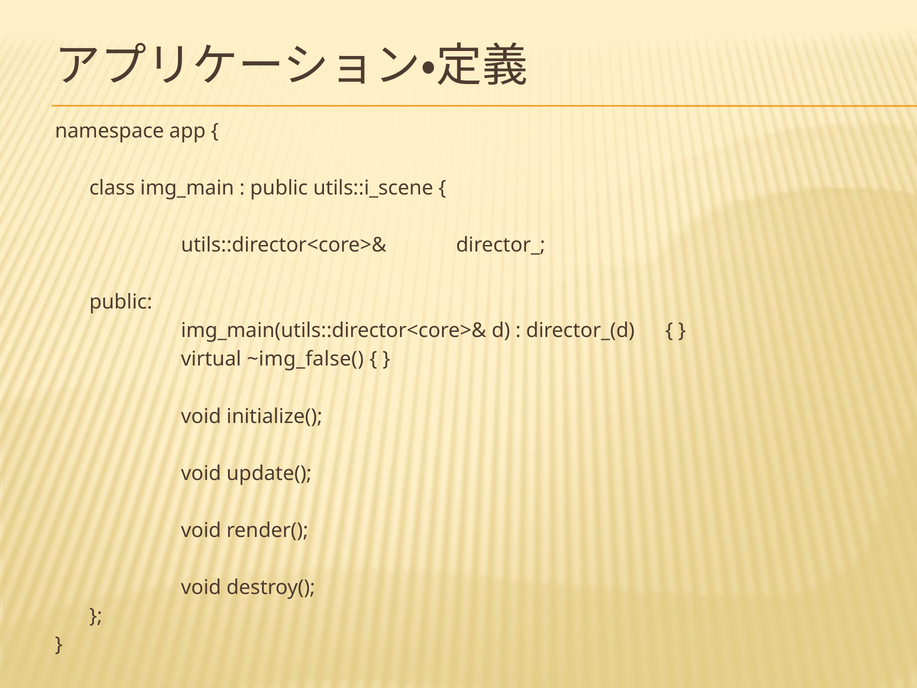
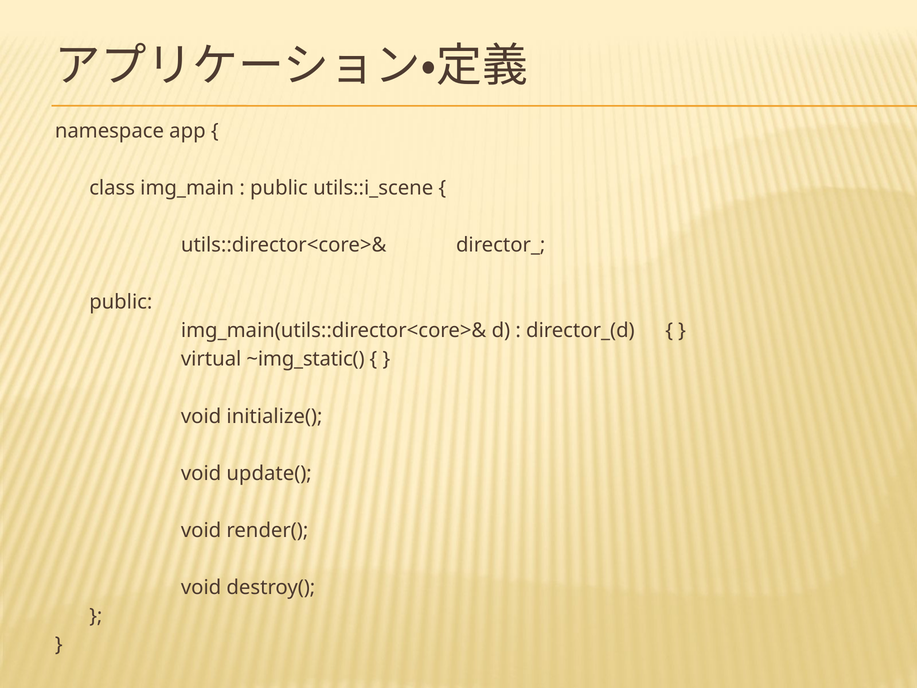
~img_false(: ~img_false( -> ~img_static(
